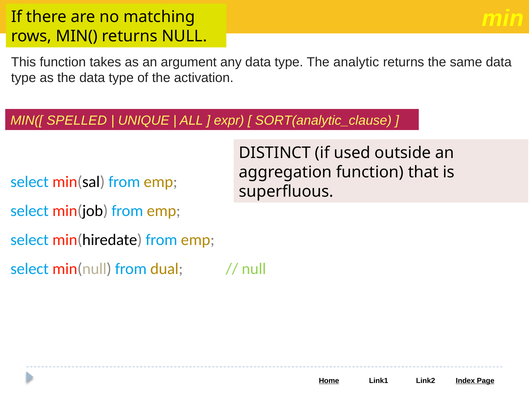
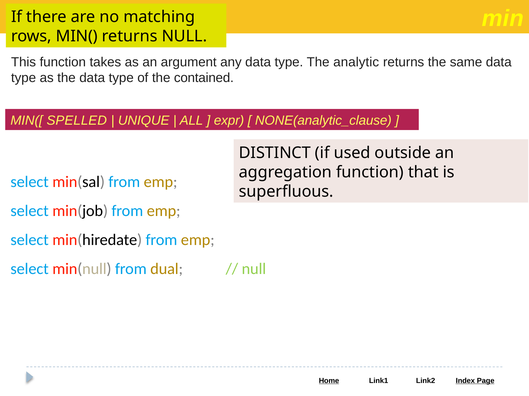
activation: activation -> contained
SORT(analytic_clause: SORT(analytic_clause -> NONE(analytic_clause
